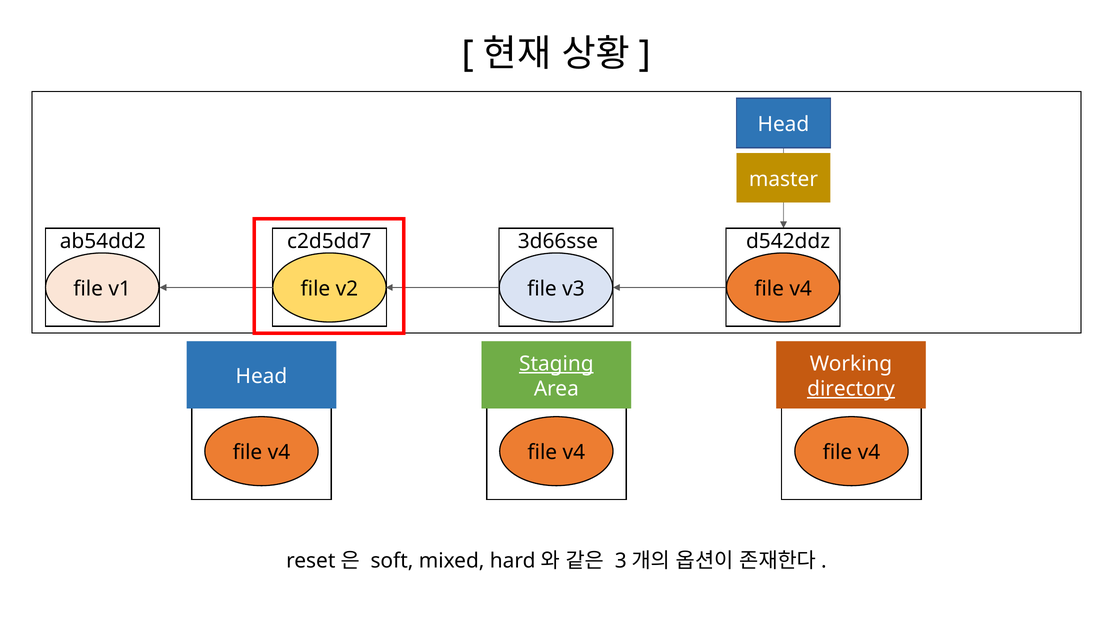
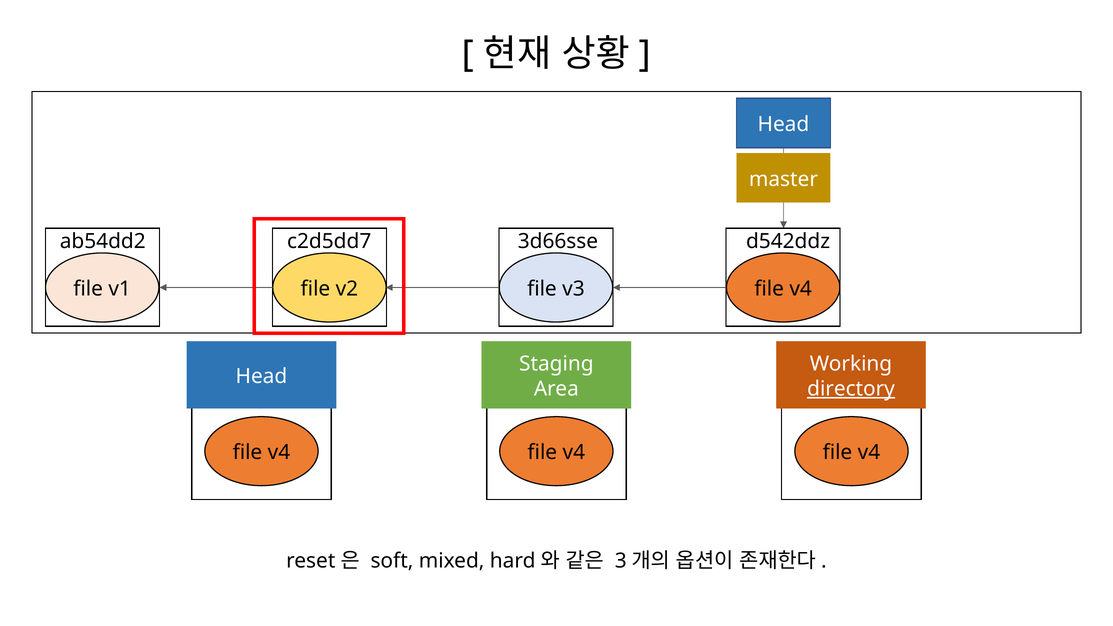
Staging underline: present -> none
